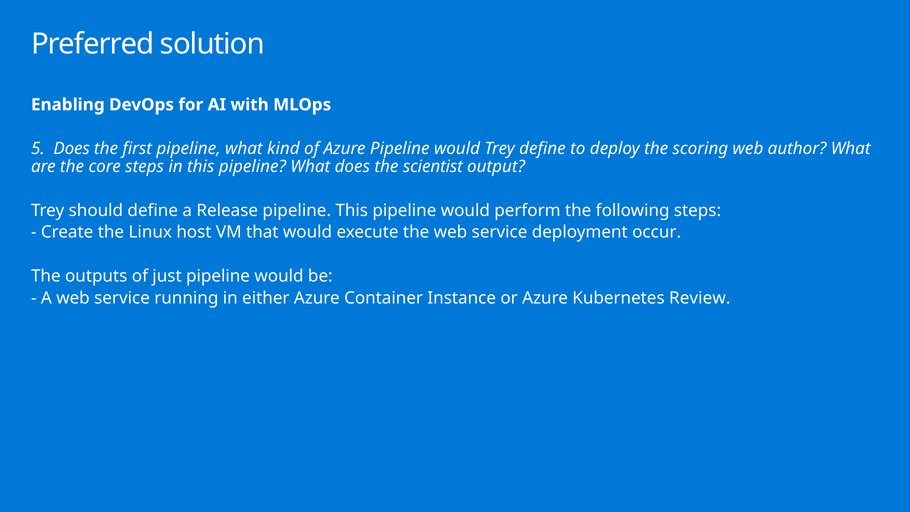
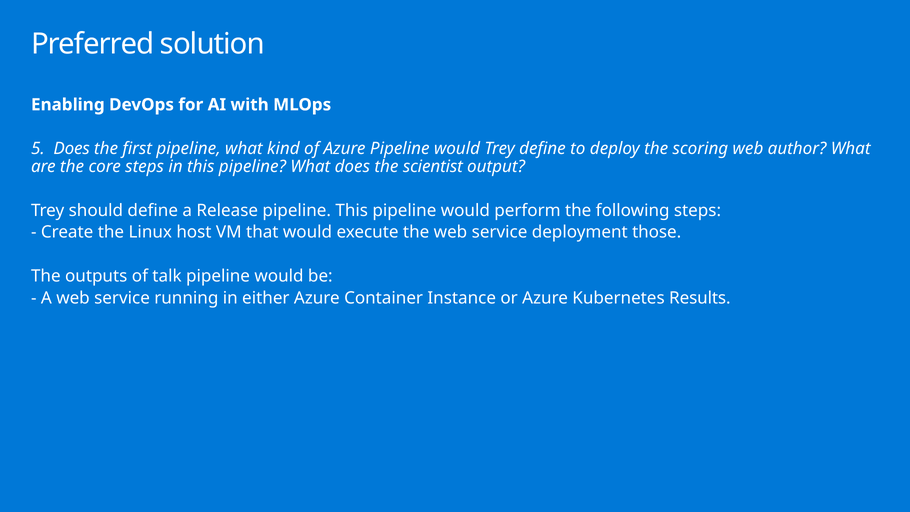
occur: occur -> those
just: just -> talk
Review: Review -> Results
